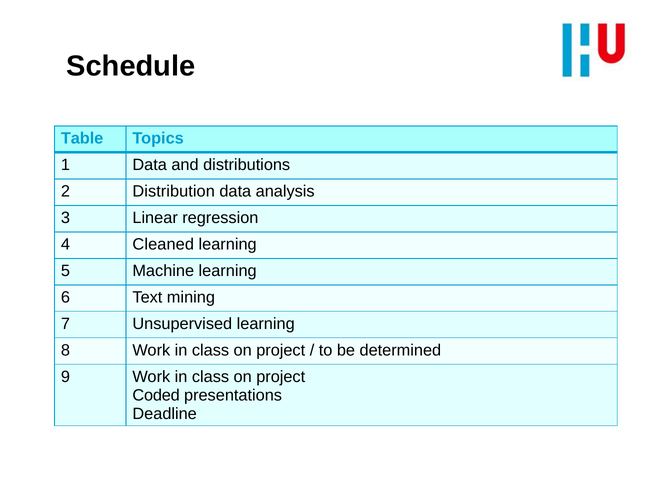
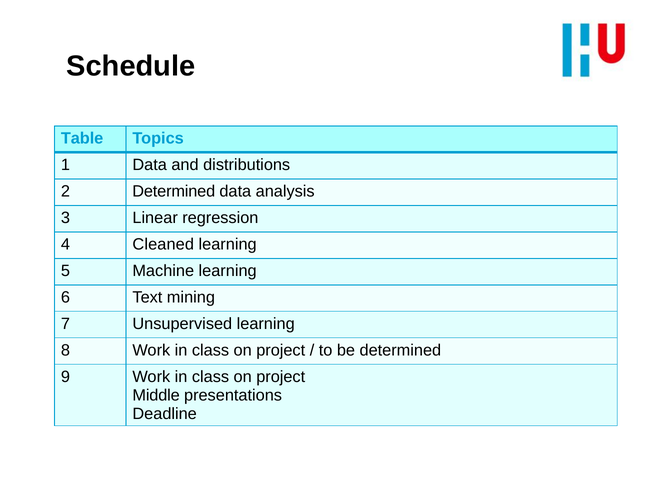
2 Distribution: Distribution -> Determined
Coded: Coded -> Middle
